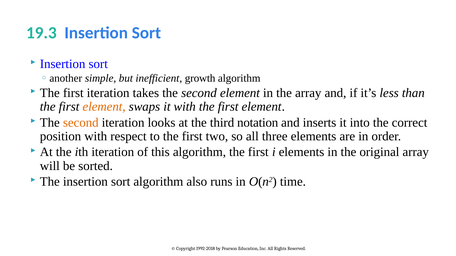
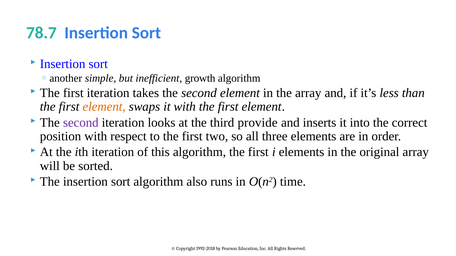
19.3: 19.3 -> 78.7
second at (81, 123) colour: orange -> purple
notation: notation -> provide
